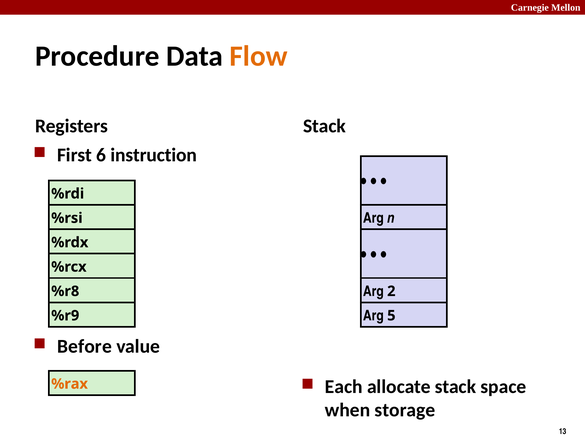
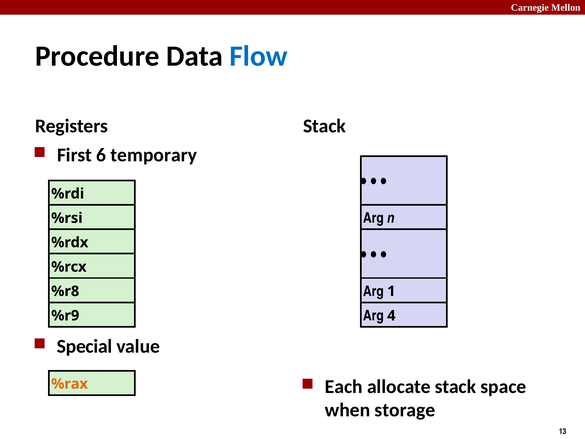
Flow colour: orange -> blue
instruction: instruction -> temporary
2: 2 -> 1
5: 5 -> 4
Before: Before -> Special
